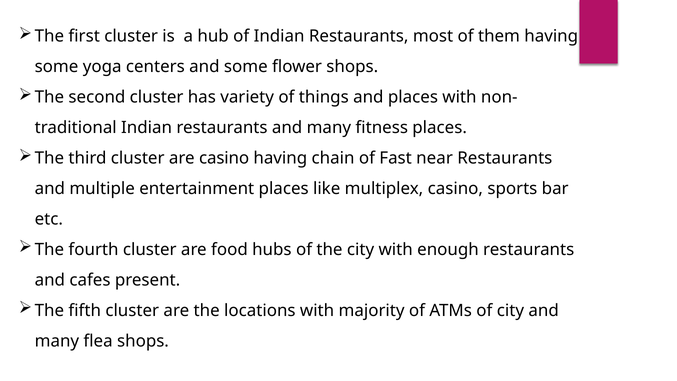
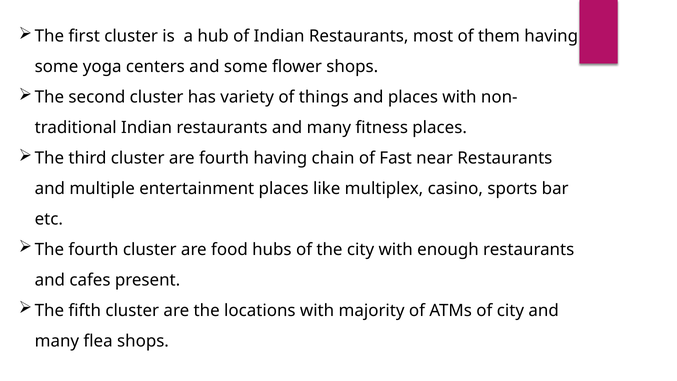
are casino: casino -> fourth
